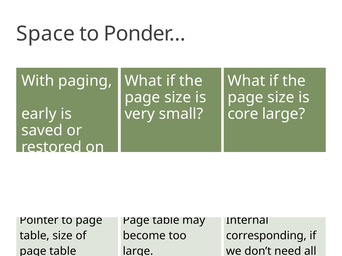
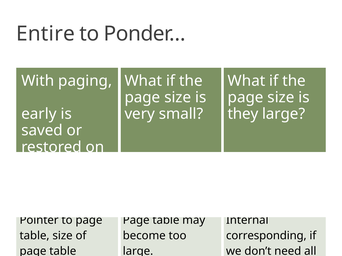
Space at (45, 34): Space -> Entire
core: core -> they
